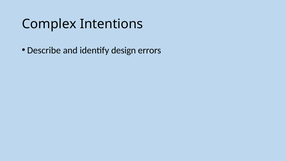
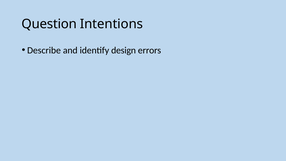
Complex: Complex -> Question
